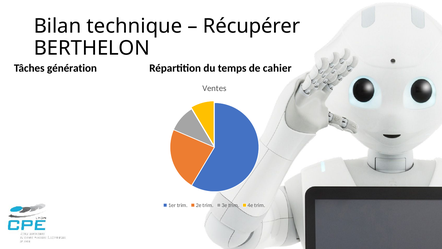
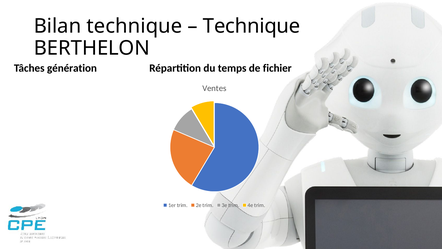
Récupérer at (252, 26): Récupérer -> Technique
cahier: cahier -> fichier
